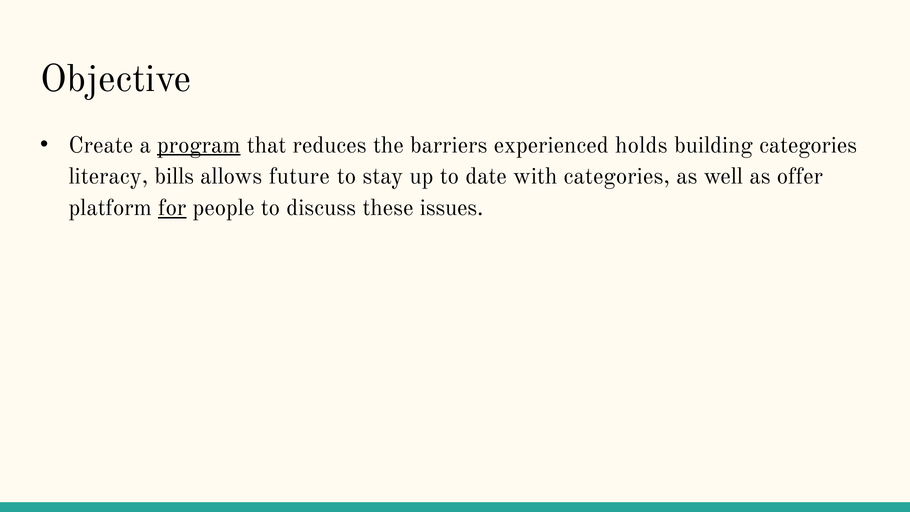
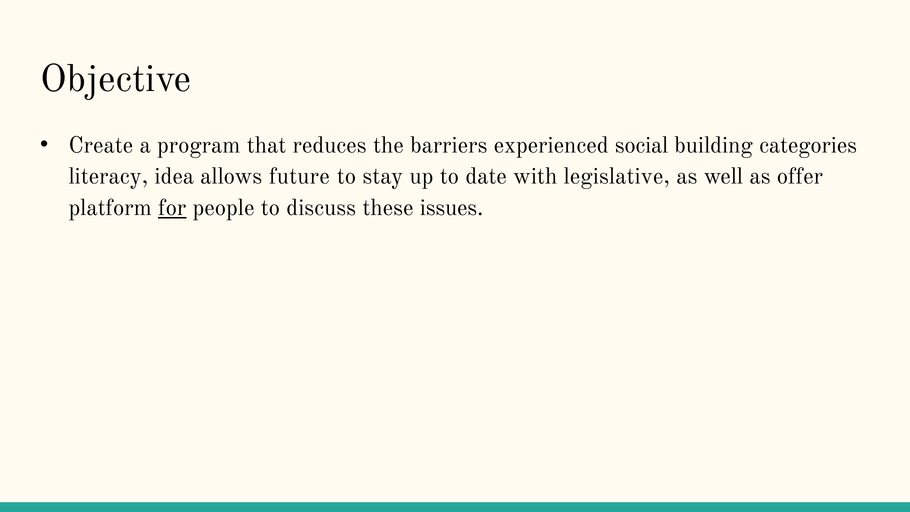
program underline: present -> none
holds: holds -> social
bills: bills -> idea
with categories: categories -> legislative
